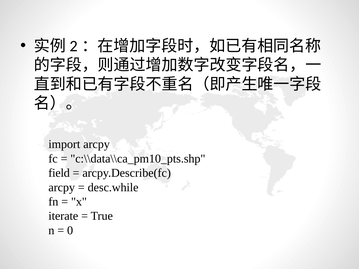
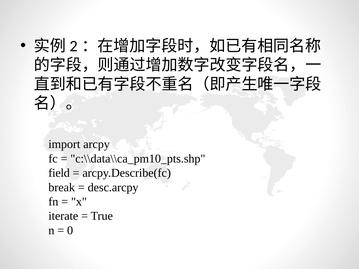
arcpy at (62, 187): arcpy -> break
desc.while: desc.while -> desc.arcpy
